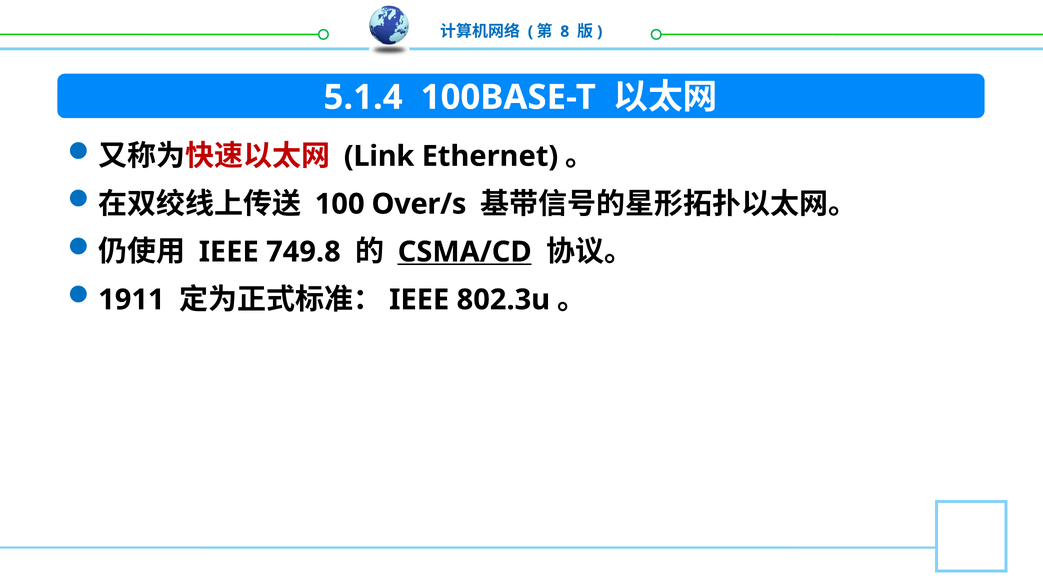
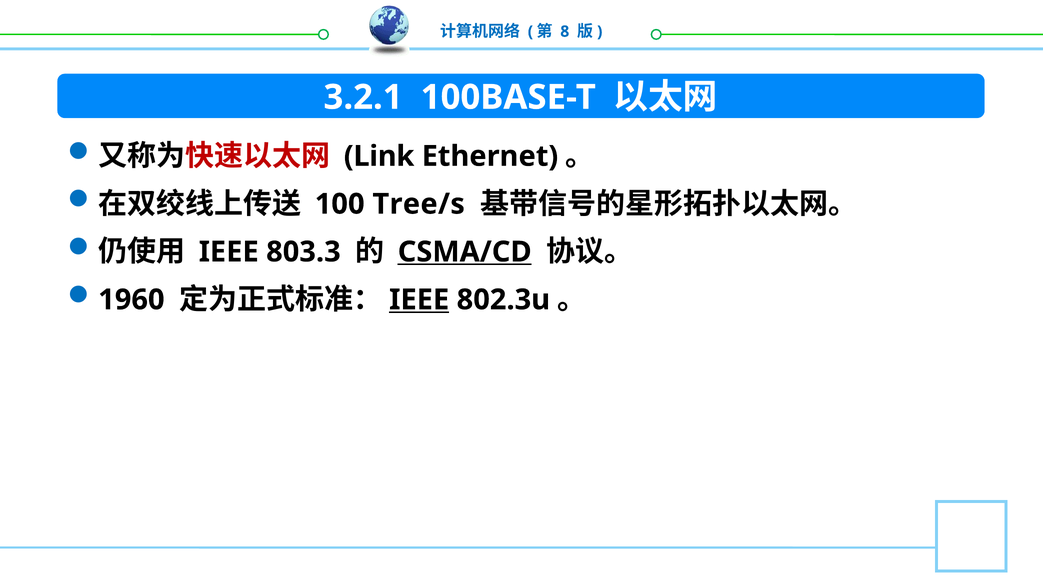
5.1.4: 5.1.4 -> 3.2.1
Over/s: Over/s -> Tree/s
749.8: 749.8 -> 803.3
1911: 1911 -> 1960
IEEE at (419, 300) underline: none -> present
